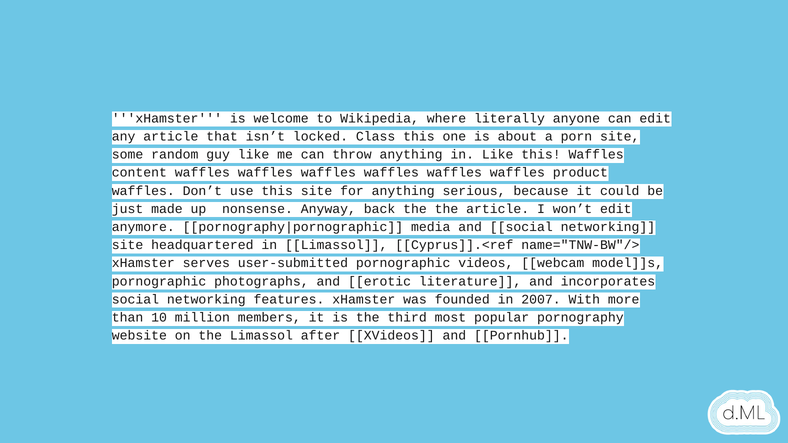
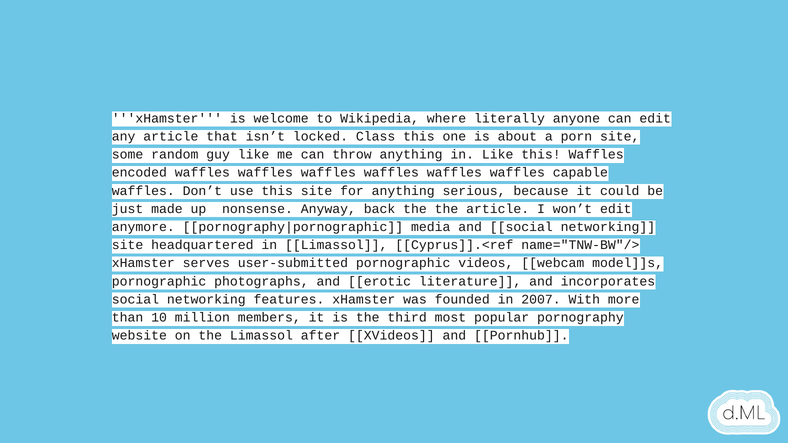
content: content -> encoded
product: product -> capable
